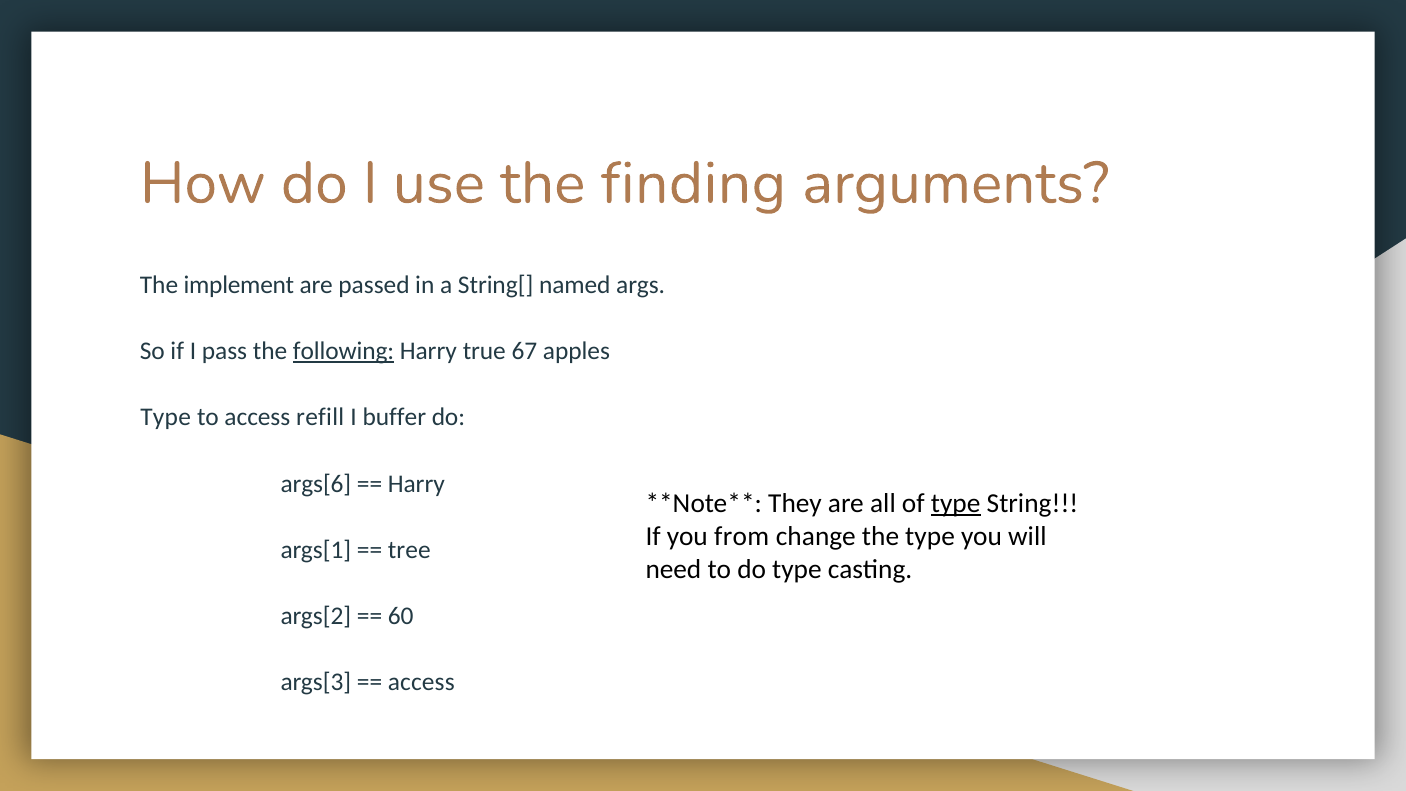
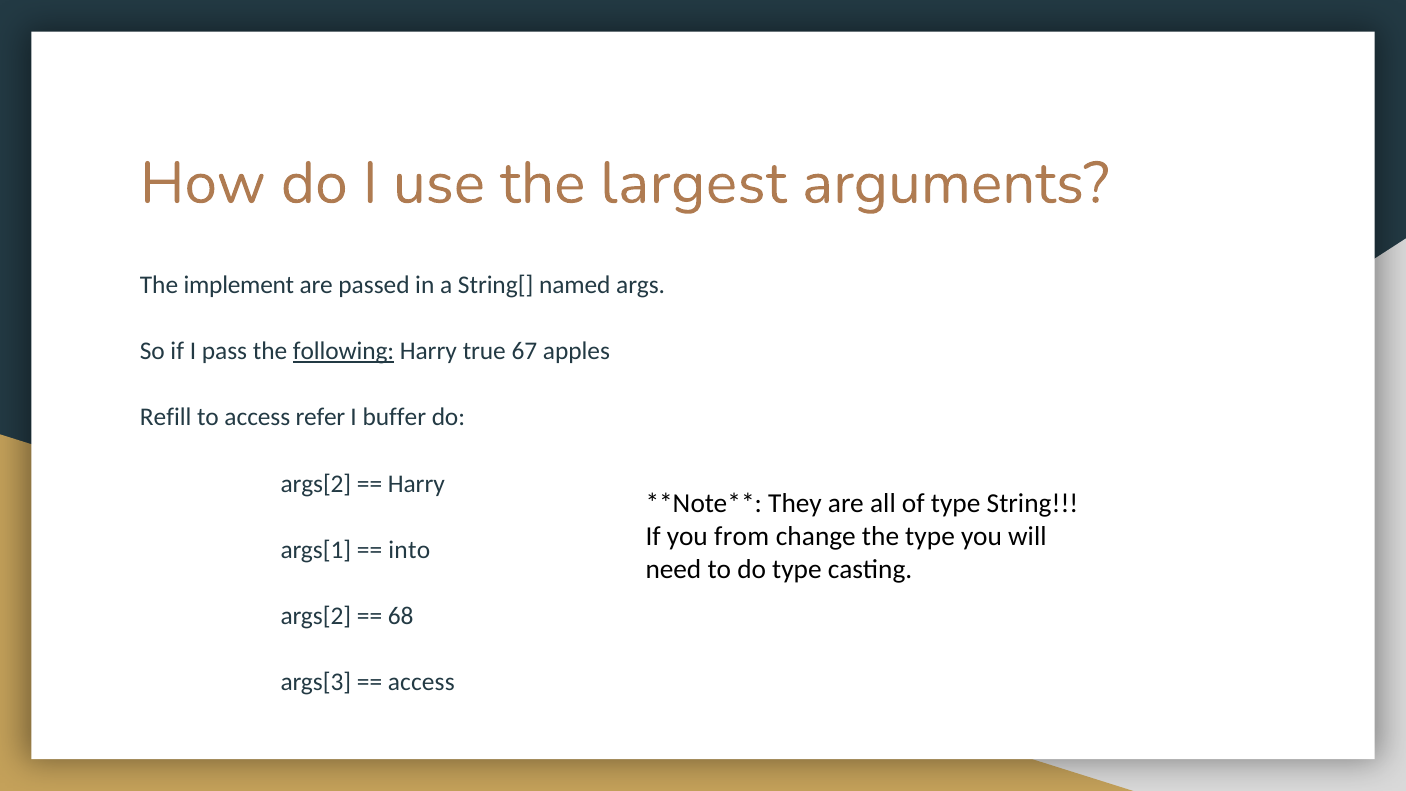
finding: finding -> largest
Type at (166, 417): Type -> Refill
refill: refill -> refer
args[6 at (316, 484): args[6 -> args[2
type at (956, 503) underline: present -> none
tree: tree -> into
60: 60 -> 68
